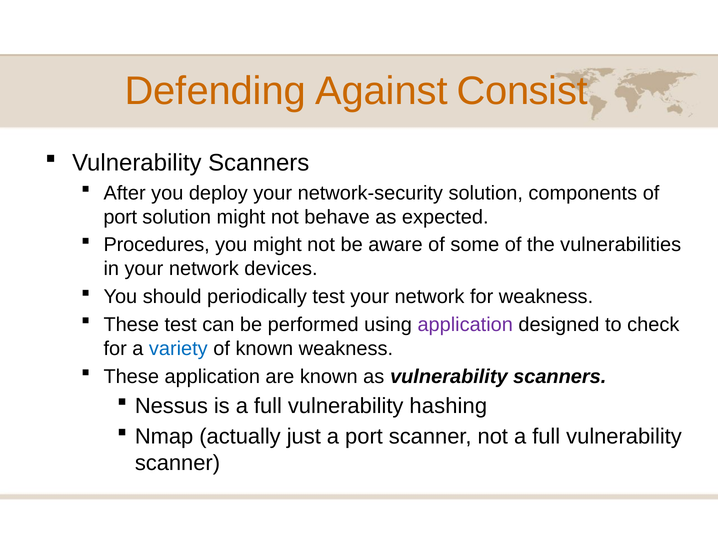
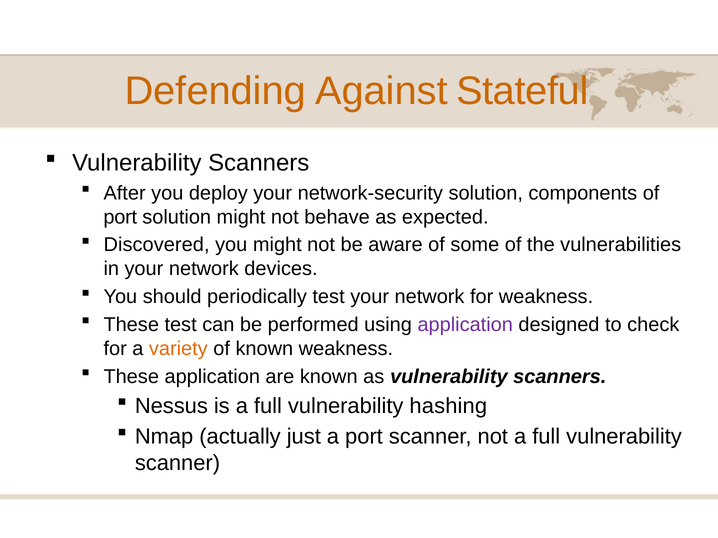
Consist: Consist -> Stateful
Procedures: Procedures -> Discovered
variety colour: blue -> orange
